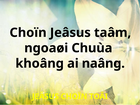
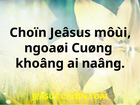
taâm: taâm -> môùi
Chuùa: Chuùa -> Cuøng
